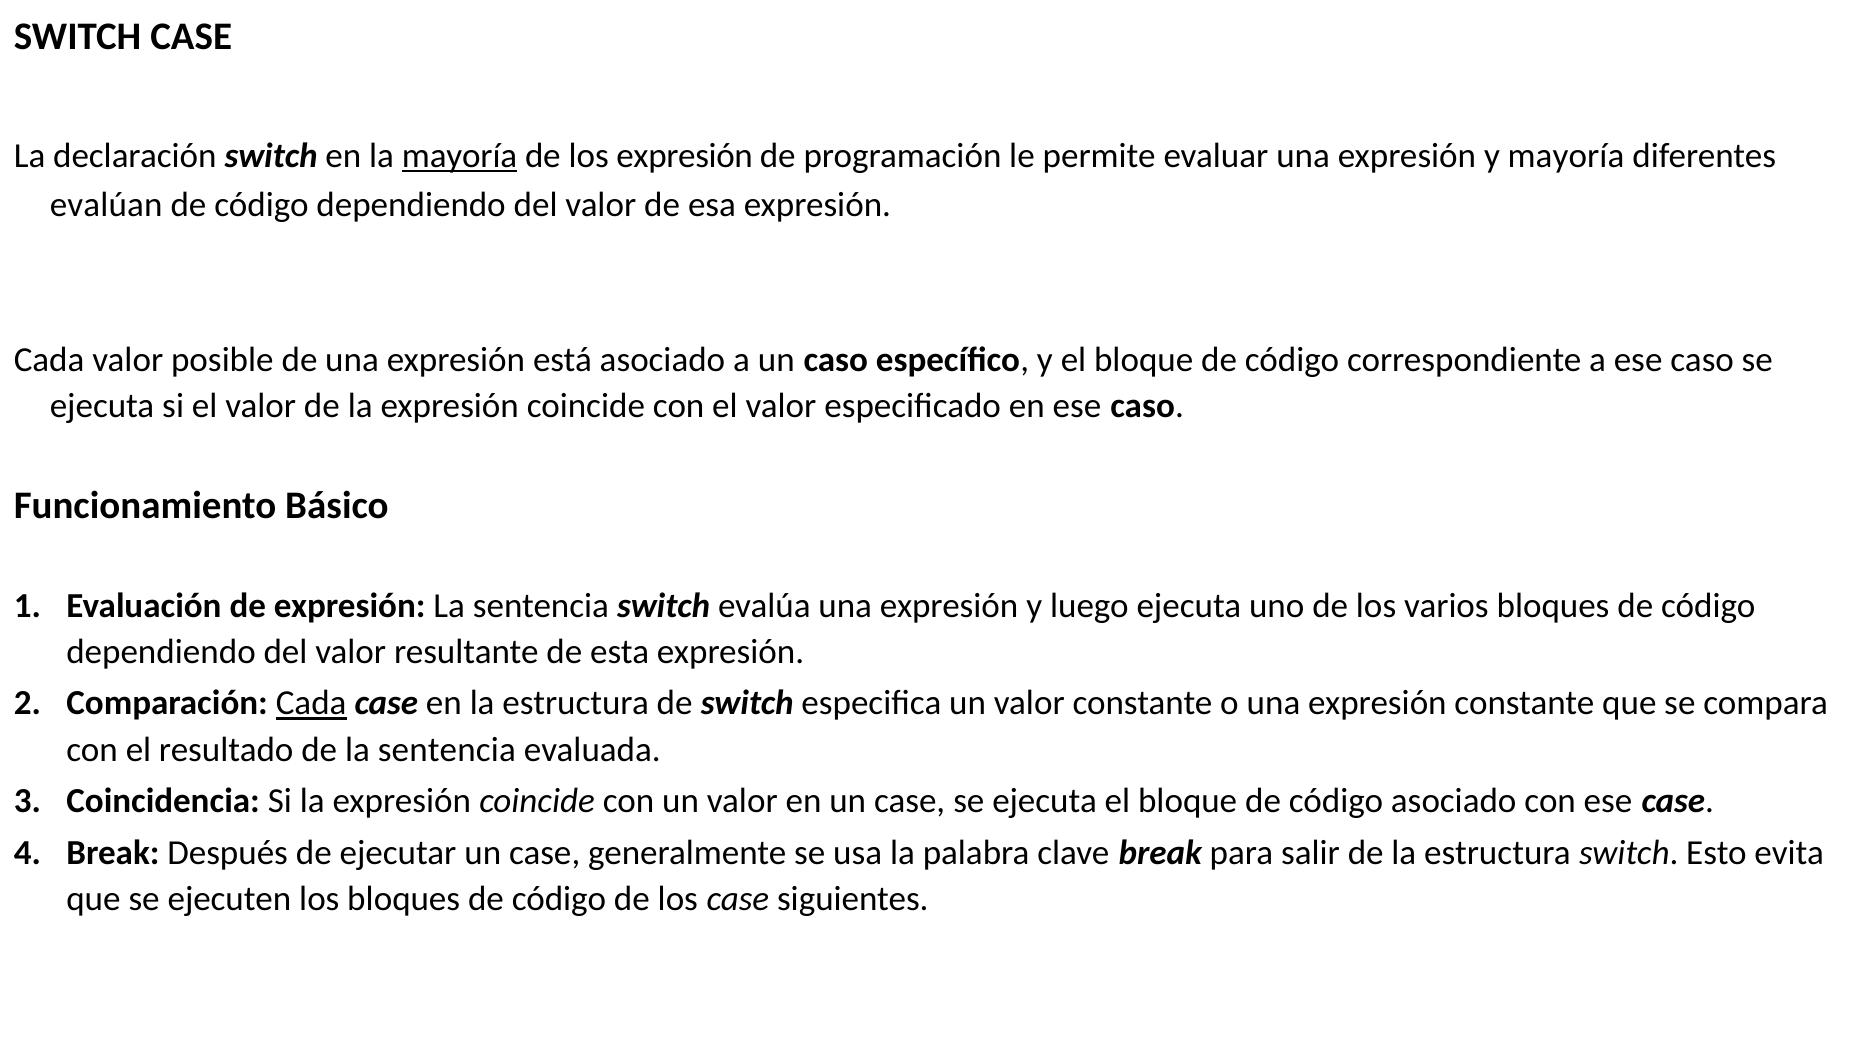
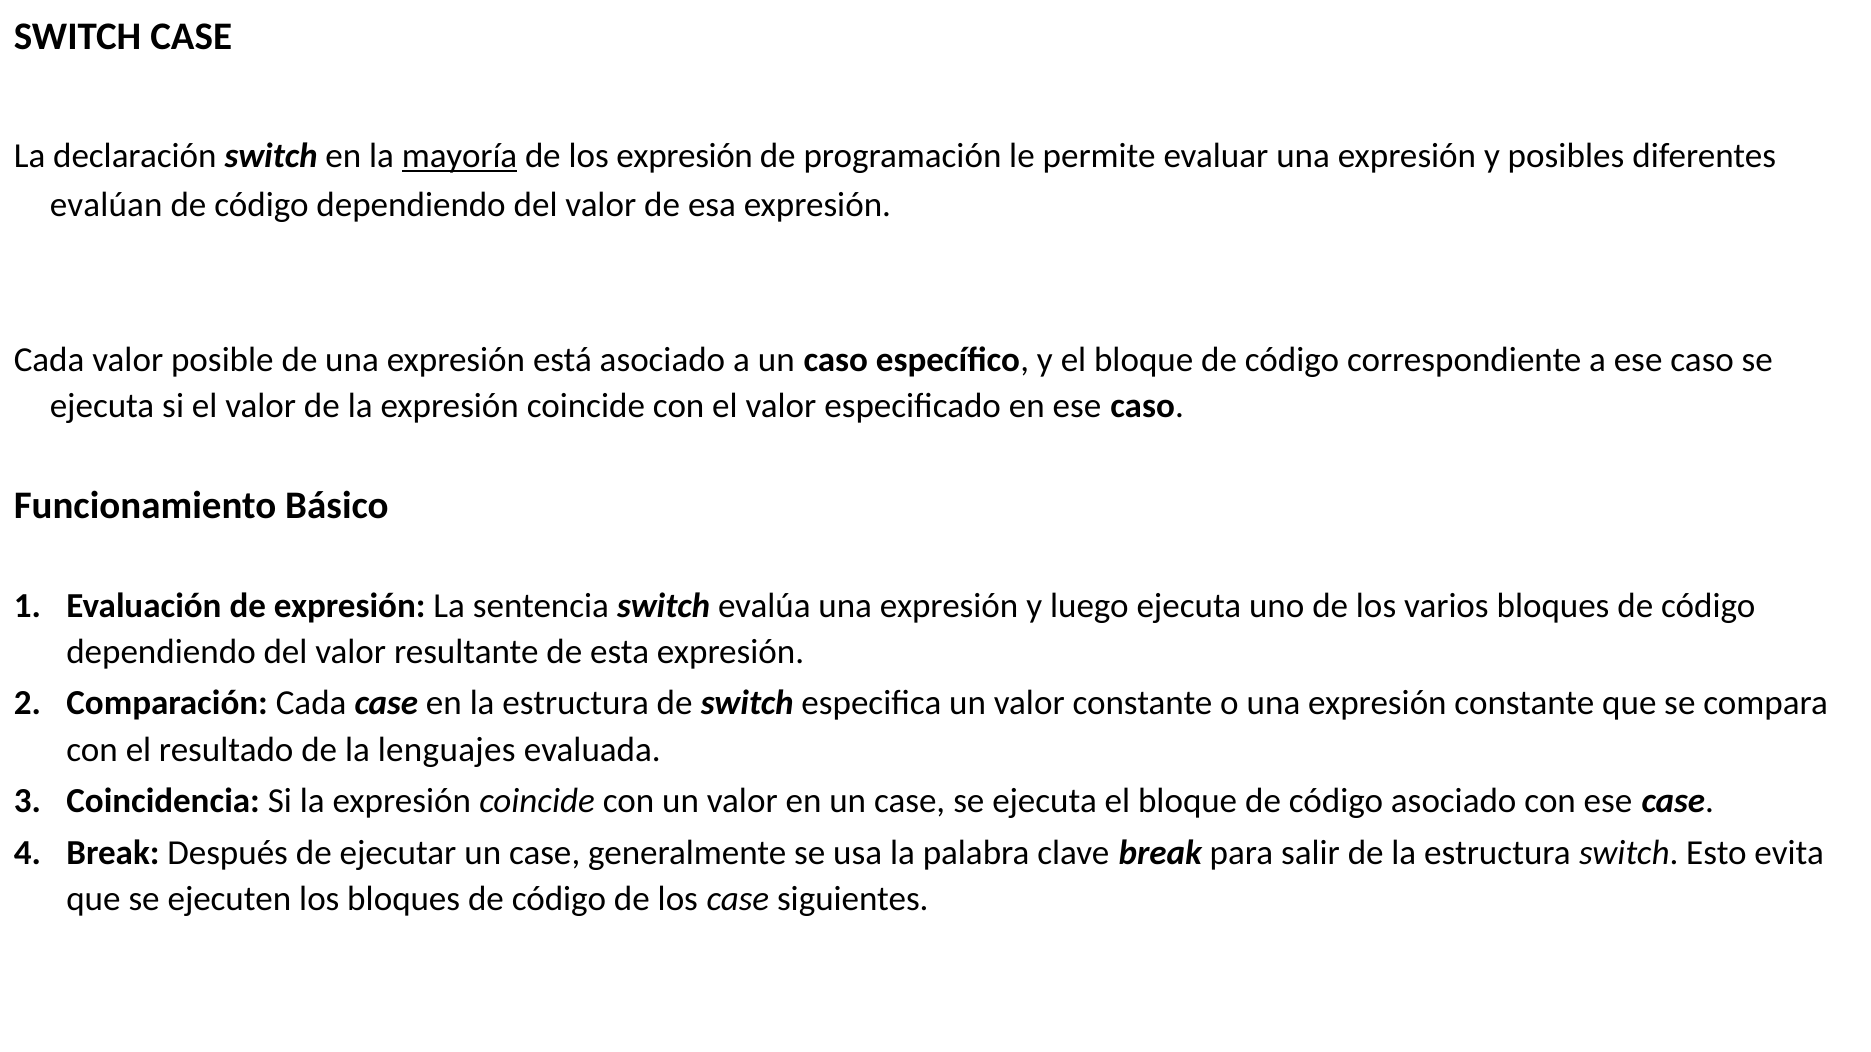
y mayoría: mayoría -> posibles
Cada at (311, 704) underline: present -> none
de la sentencia: sentencia -> lenguajes
